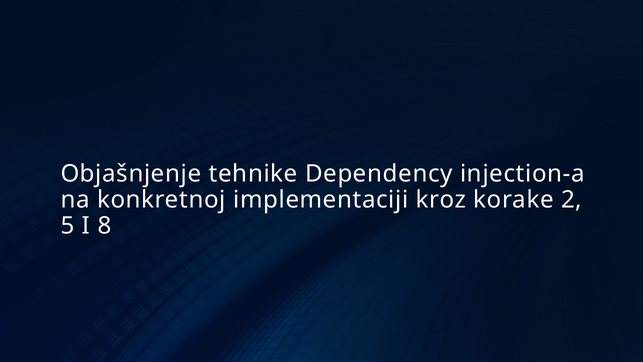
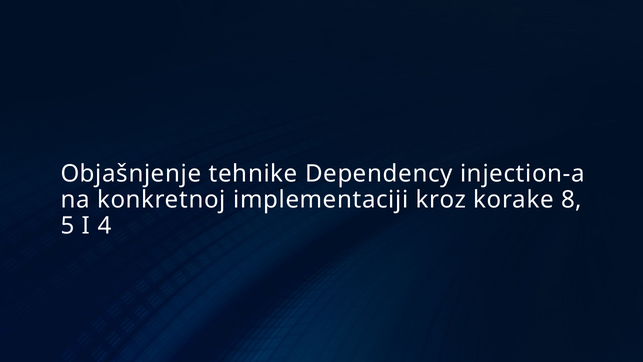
2: 2 -> 8
8: 8 -> 4
